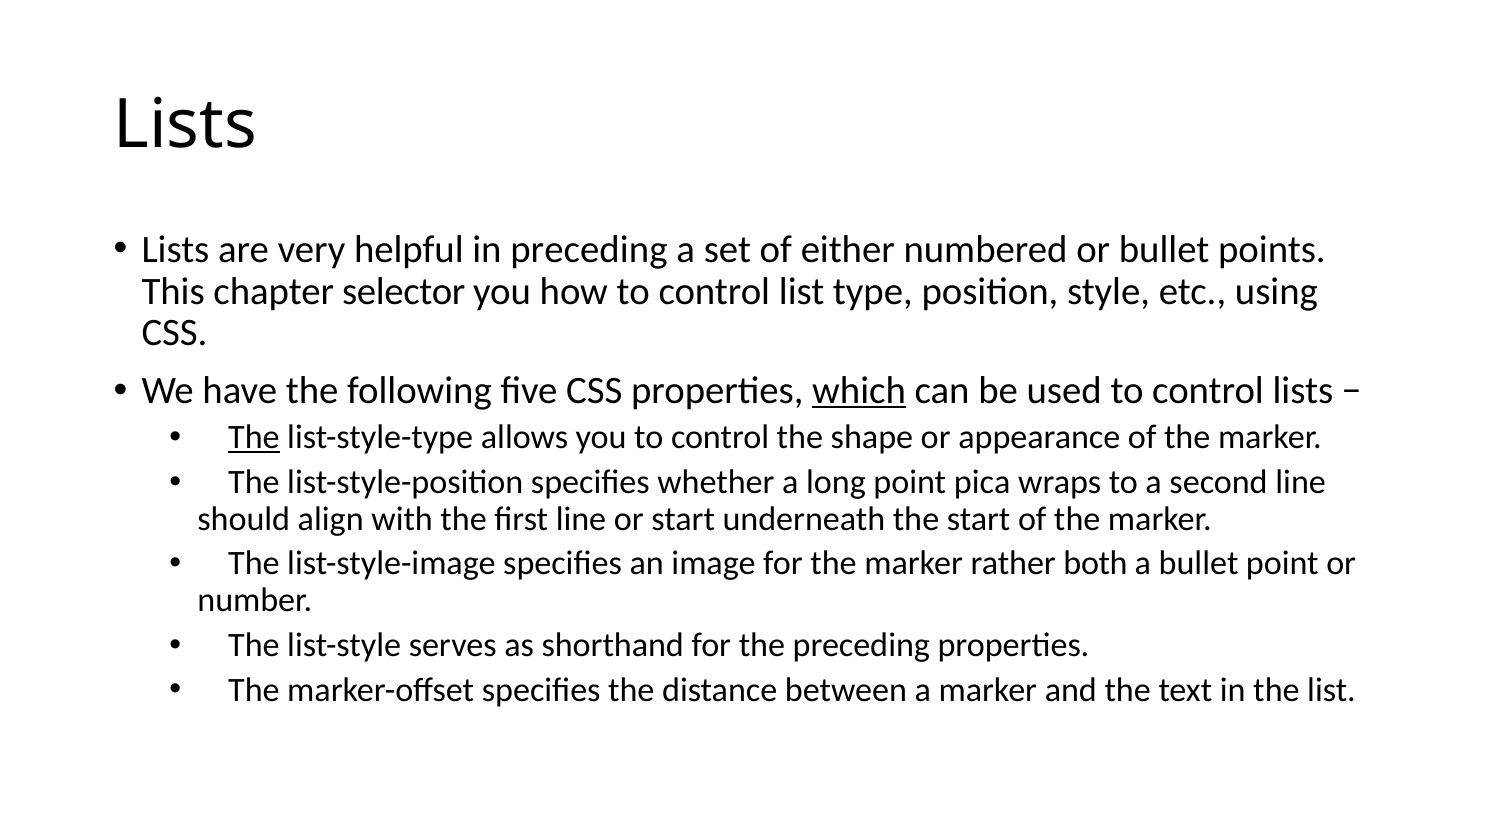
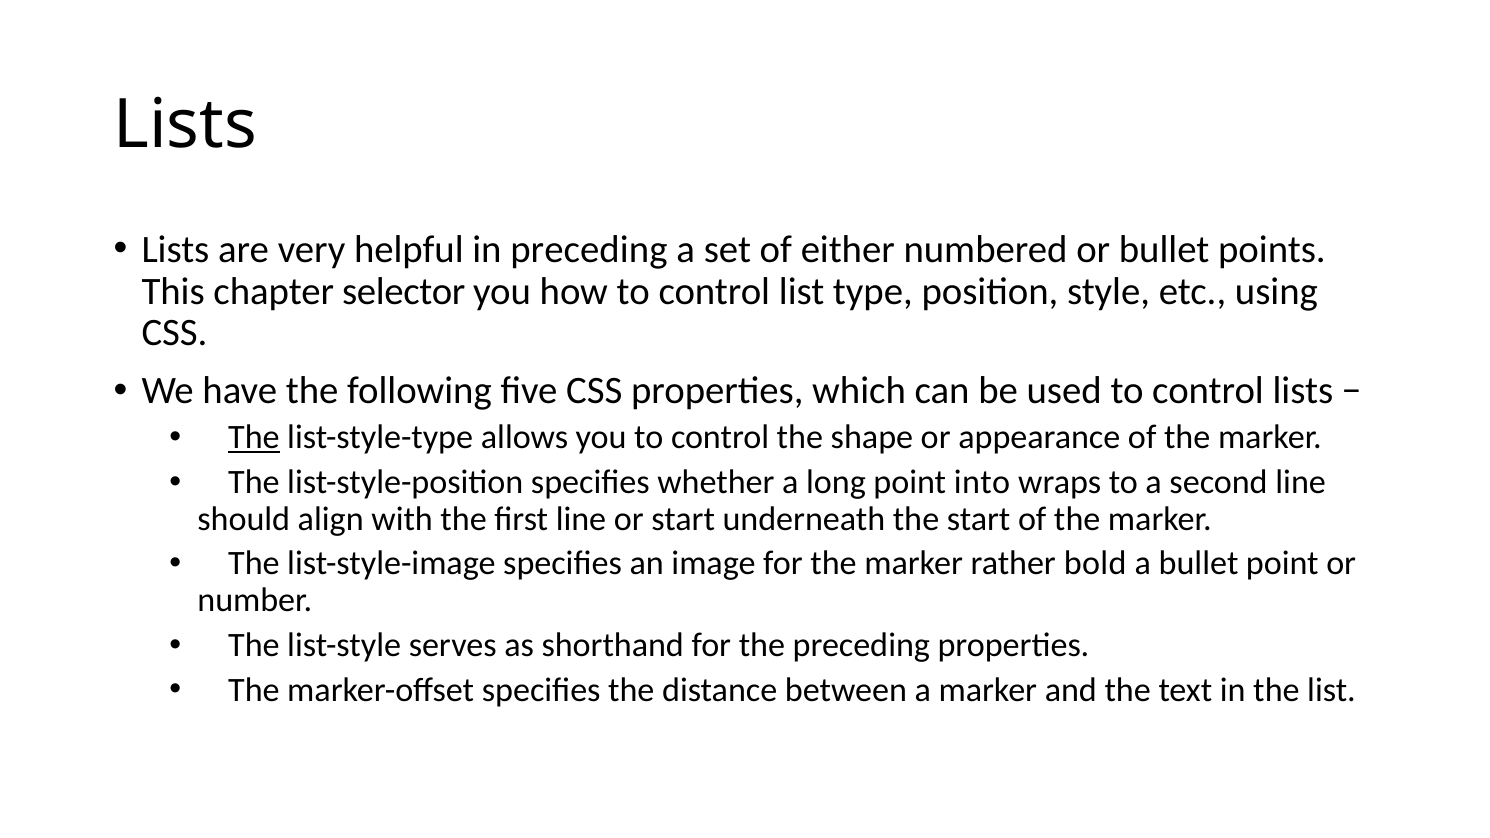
which underline: present -> none
pica: pica -> into
both: both -> bold
